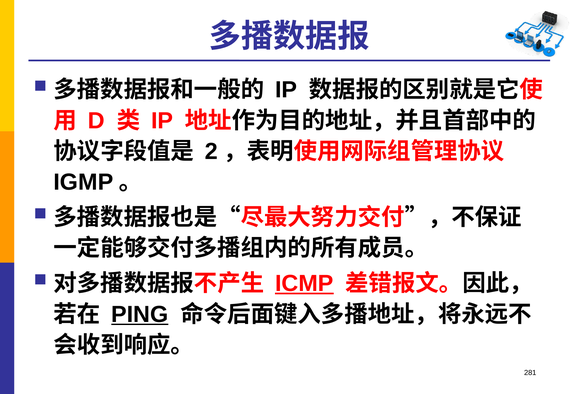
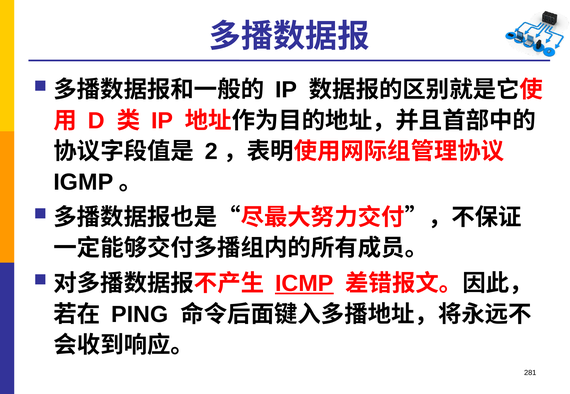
PING underline: present -> none
